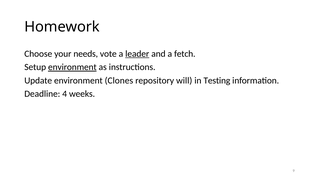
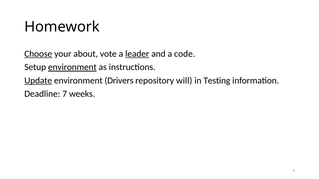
Choose underline: none -> present
needs: needs -> about
fetch: fetch -> code
Update underline: none -> present
Clones: Clones -> Drivers
4: 4 -> 7
